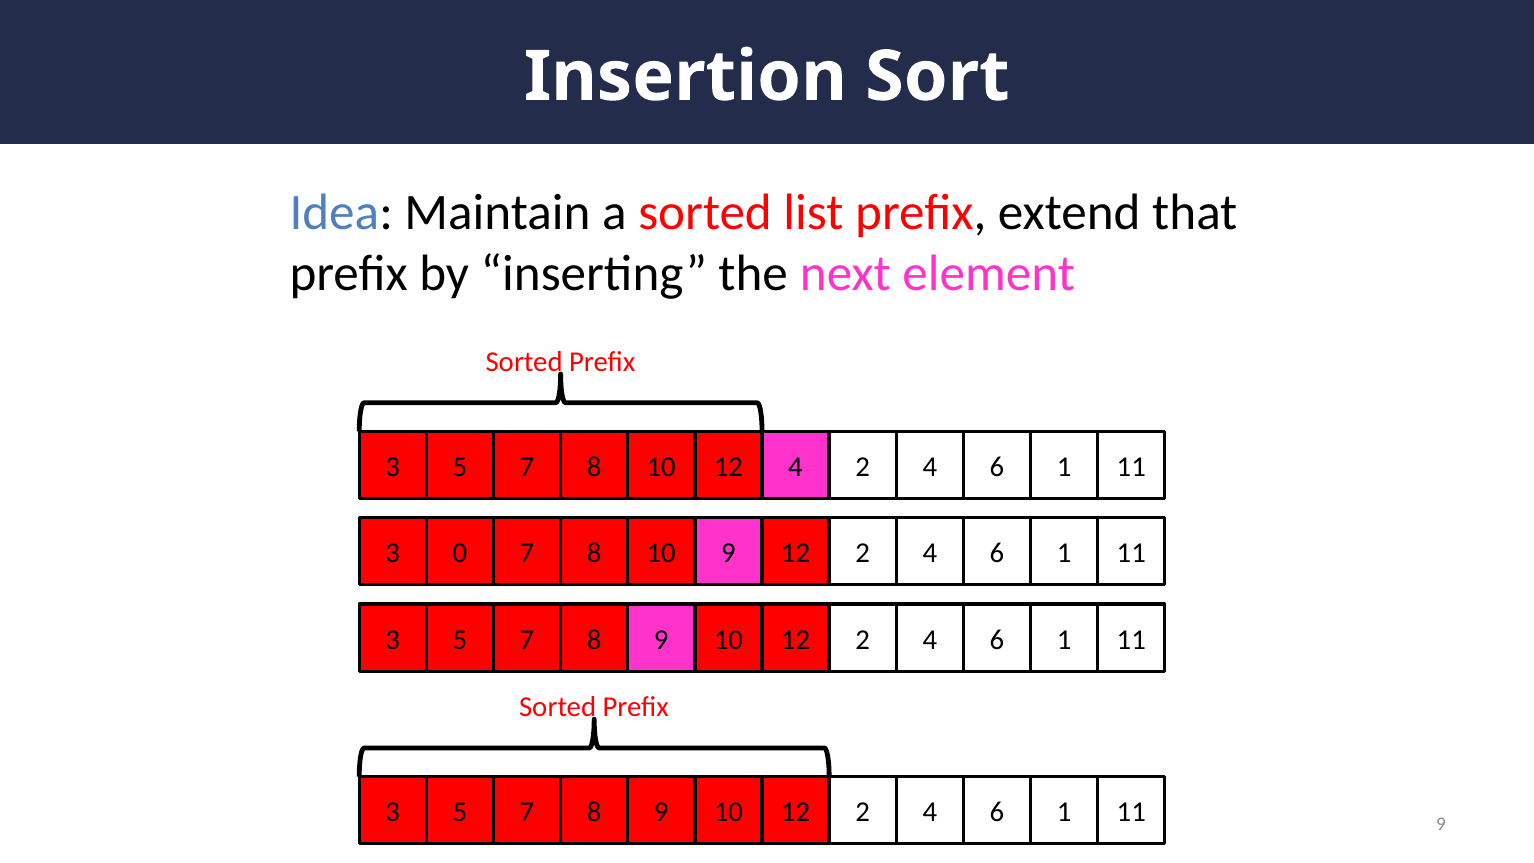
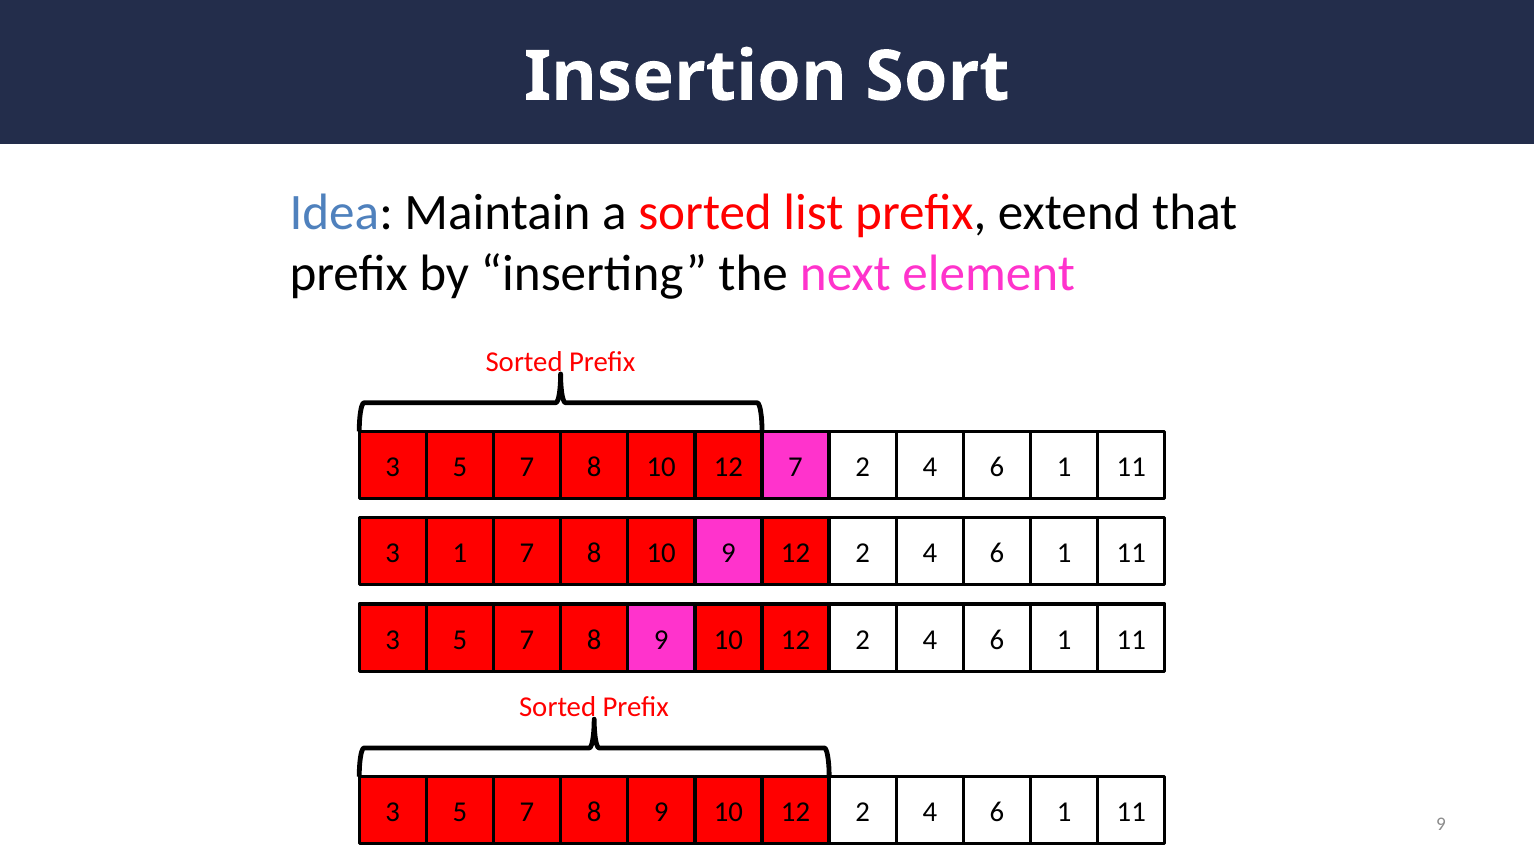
12 4: 4 -> 7
3 0: 0 -> 1
